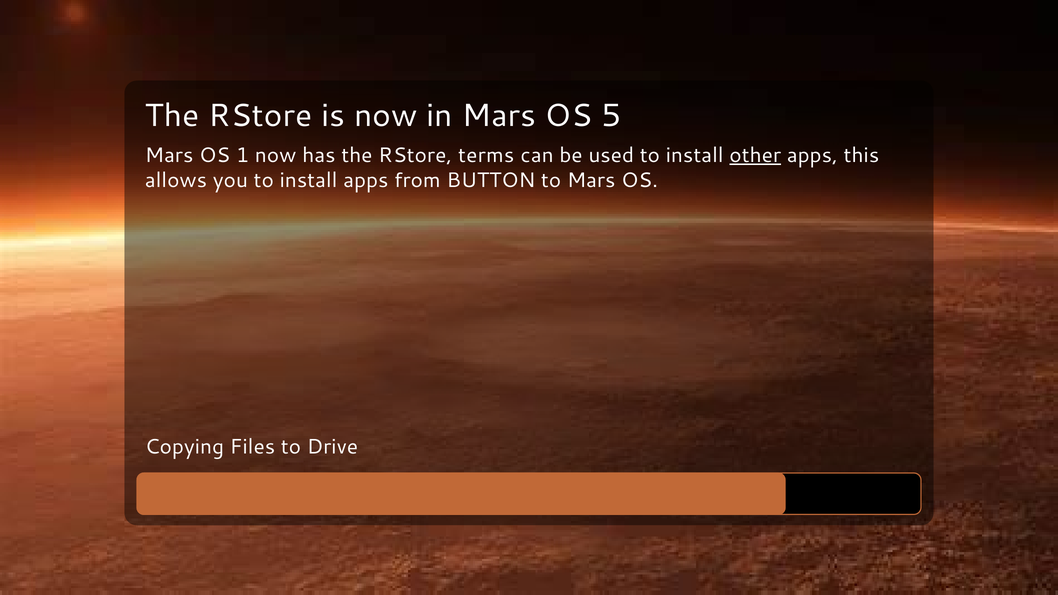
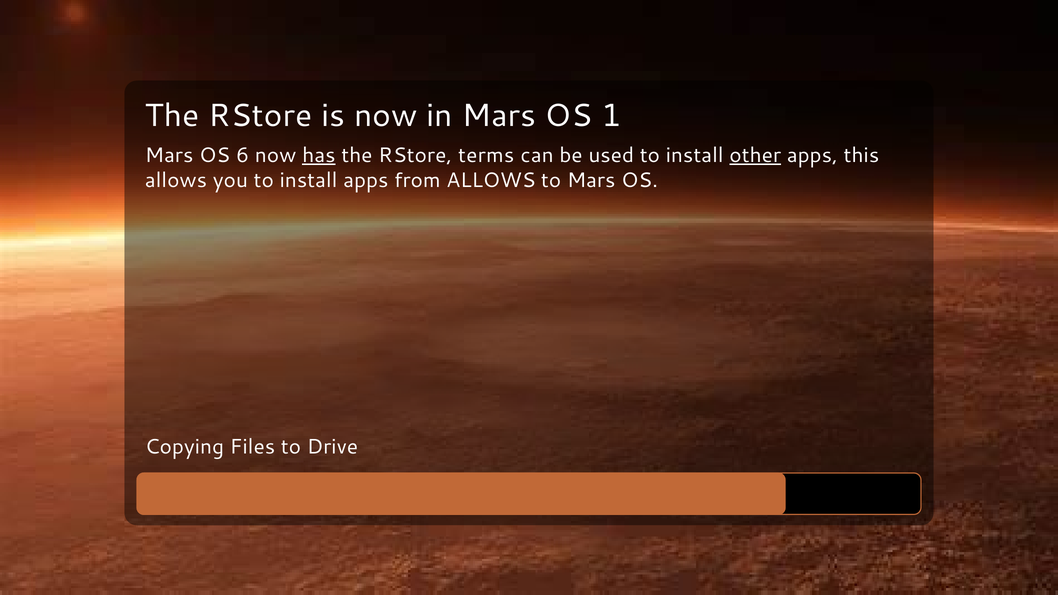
5: 5 -> 1
1: 1 -> 6
has underline: none -> present
from BUTTON: BUTTON -> ALLOWS
